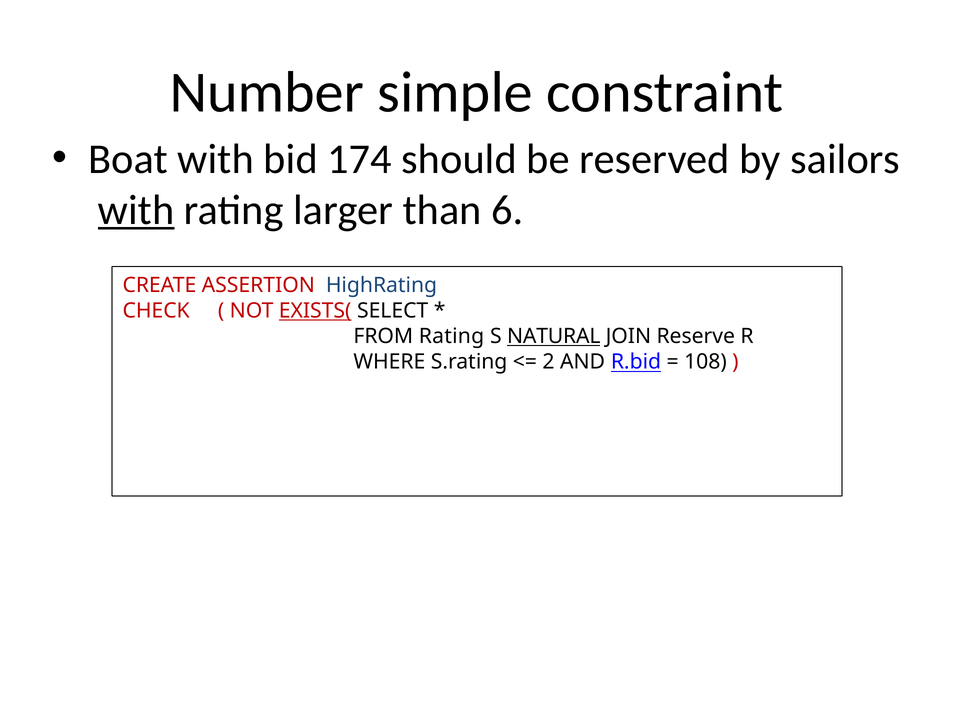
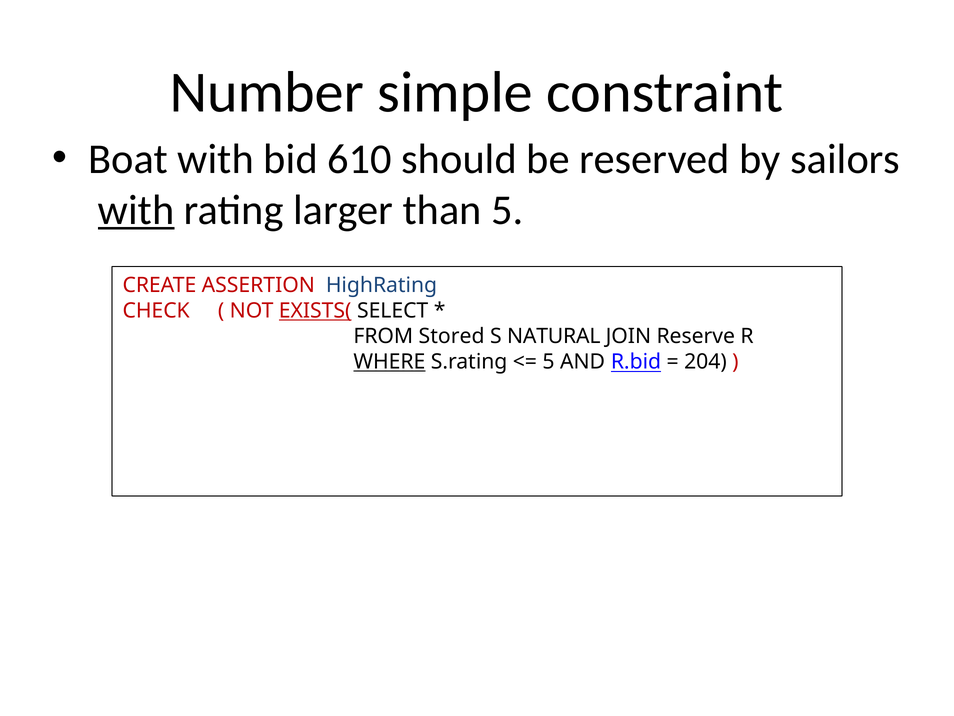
174: 174 -> 610
than 6: 6 -> 5
FROM Rating: Rating -> Stored
NATURAL underline: present -> none
WHERE underline: none -> present
2 at (549, 362): 2 -> 5
108: 108 -> 204
